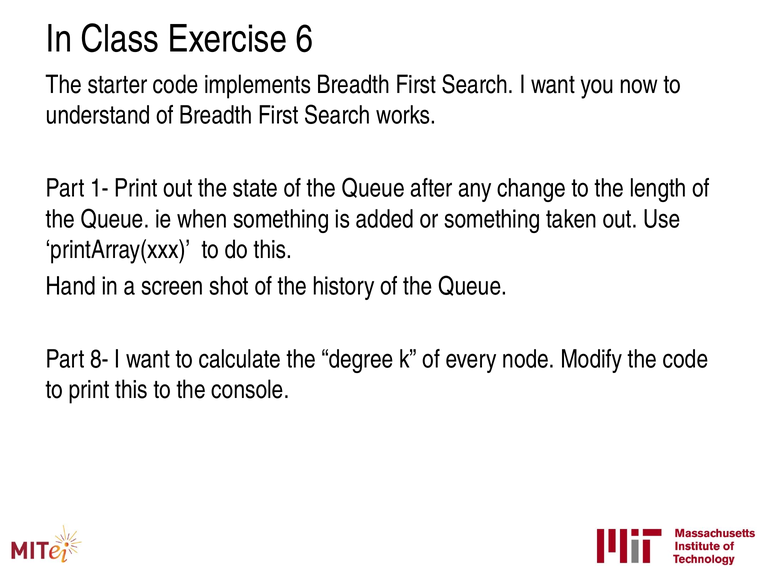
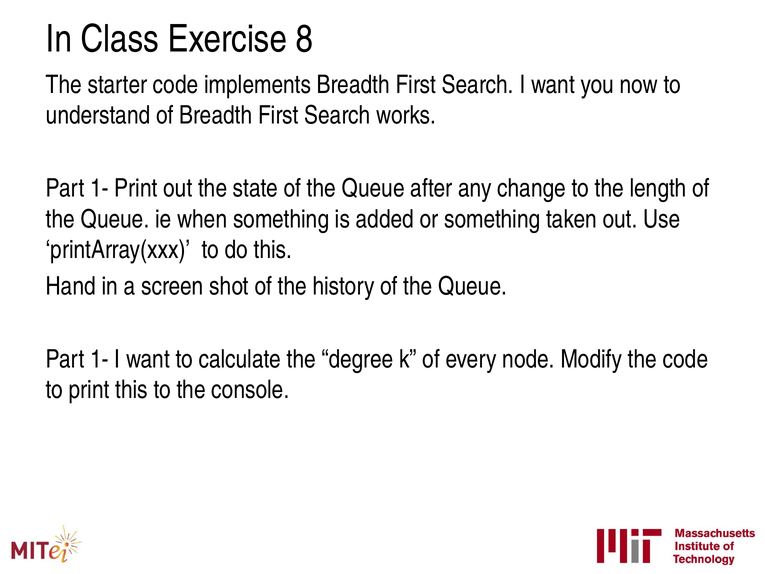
6: 6 -> 8
8- at (99, 359): 8- -> 1-
